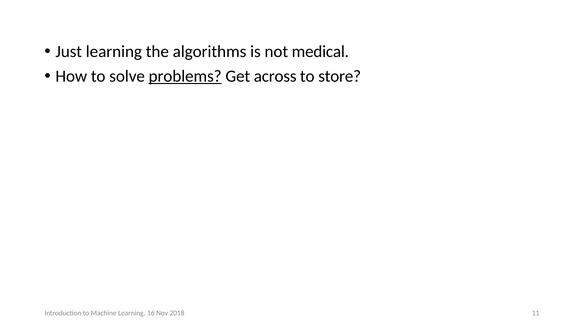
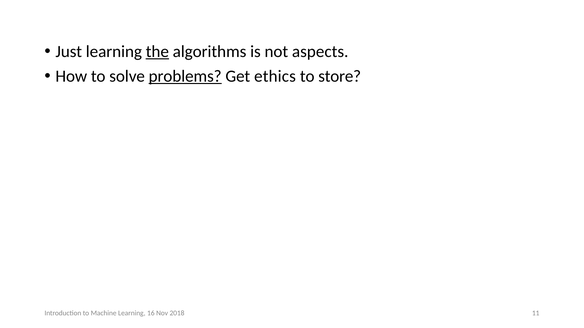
the underline: none -> present
medical: medical -> aspects
across: across -> ethics
